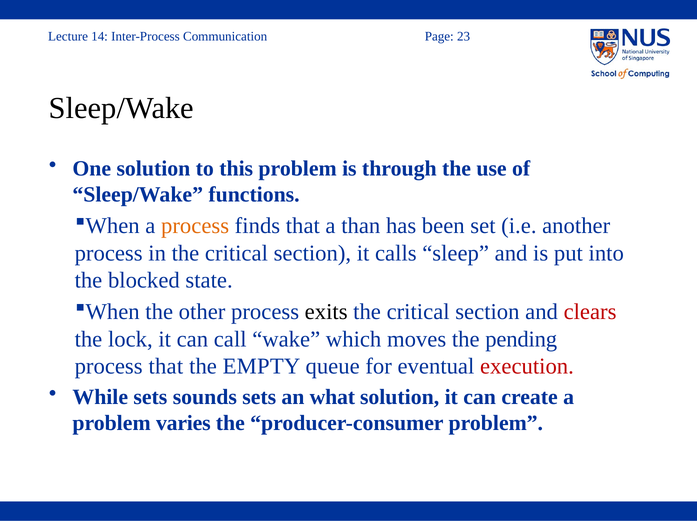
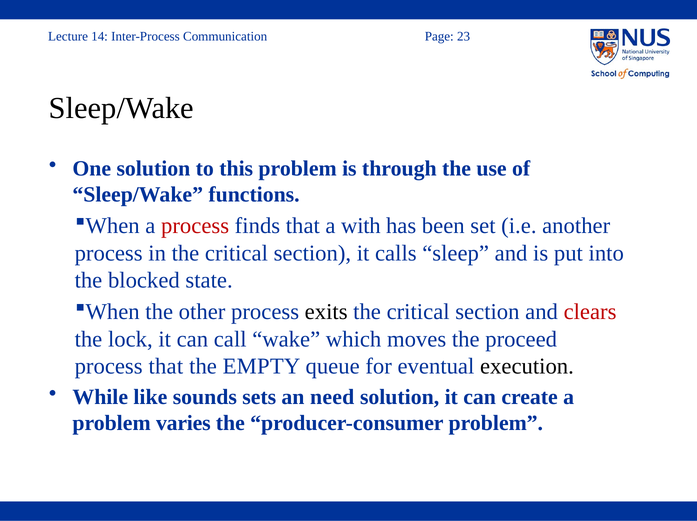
process at (195, 226) colour: orange -> red
than: than -> with
pending: pending -> proceed
execution colour: red -> black
While sets: sets -> like
what: what -> need
